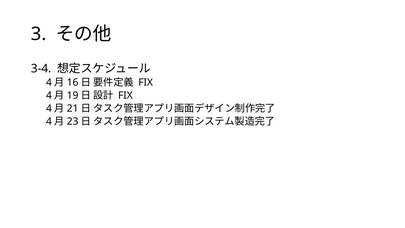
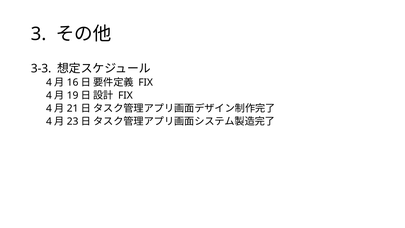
3-4: 3-4 -> 3-3
